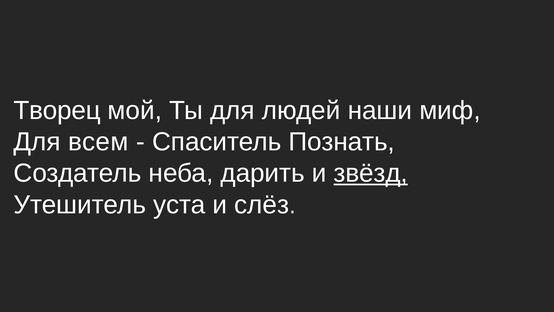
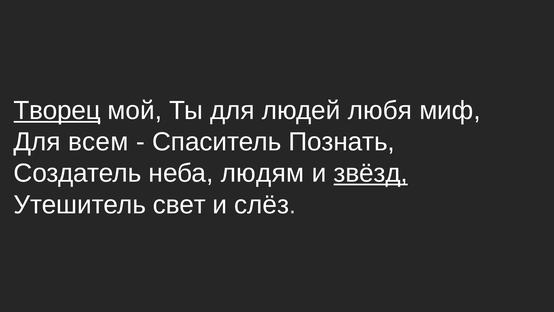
Творец underline: none -> present
наши: наши -> любя
дарить: дарить -> людям
уста: уста -> свет
